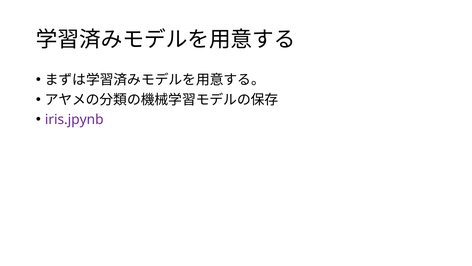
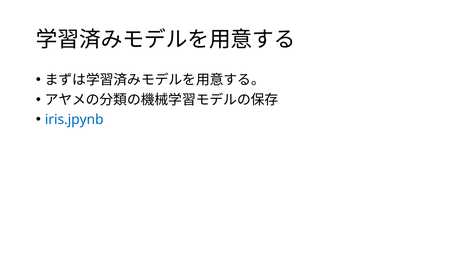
iris.jpynb colour: purple -> blue
